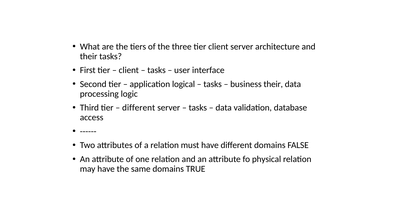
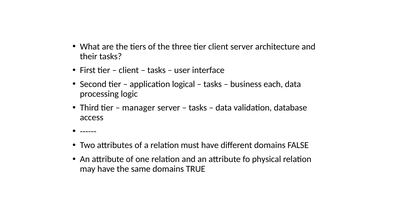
business their: their -> each
different at (139, 108): different -> manager
